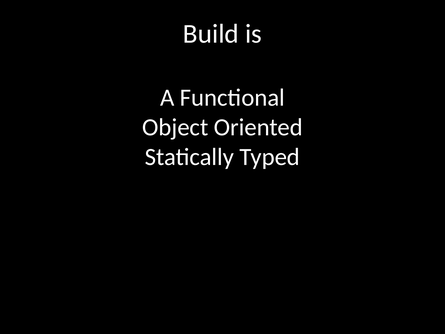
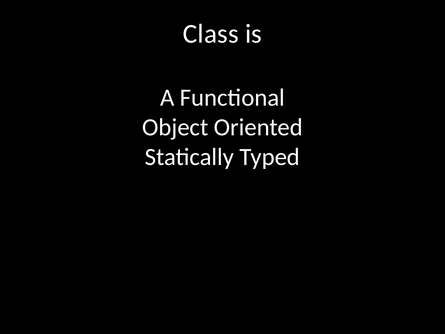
Build: Build -> Class
